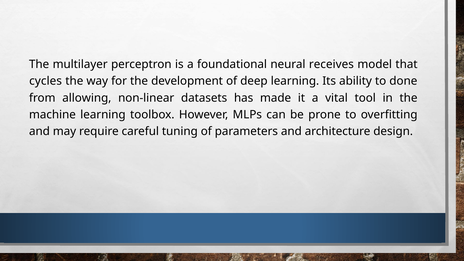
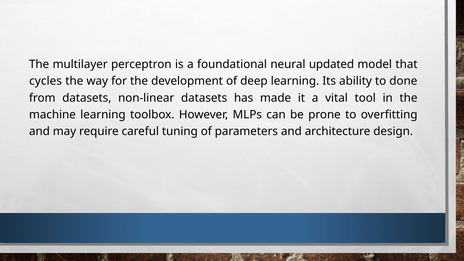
receives: receives -> updated
from allowing: allowing -> datasets
